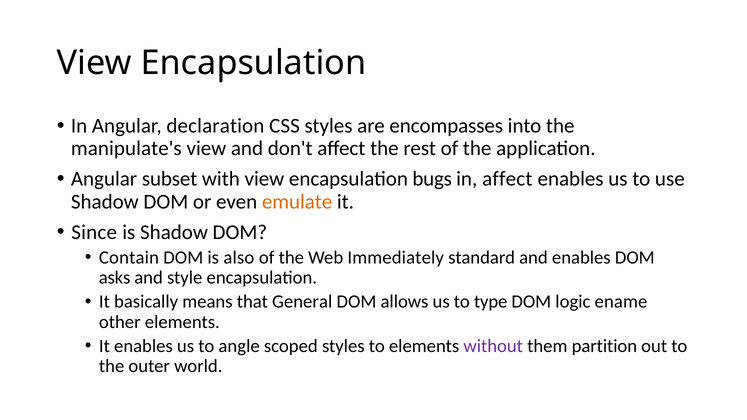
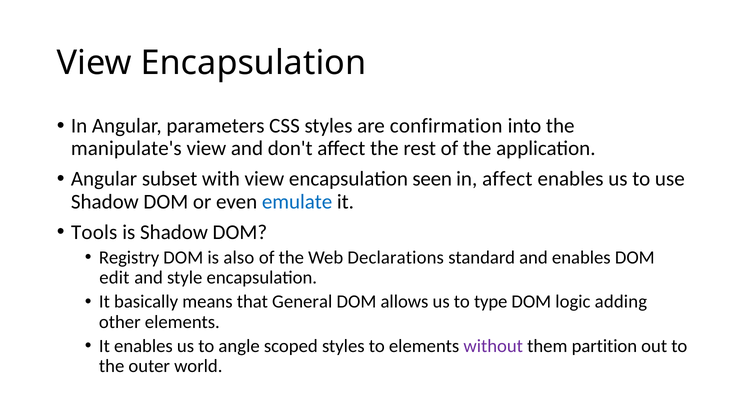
declaration: declaration -> parameters
encompasses: encompasses -> confirmation
bugs: bugs -> seen
emulate colour: orange -> blue
Since: Since -> Tools
Contain: Contain -> Registry
Immediately: Immediately -> Declarations
asks: asks -> edit
ename: ename -> adding
